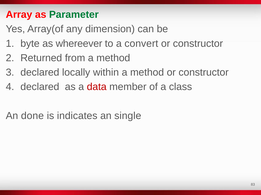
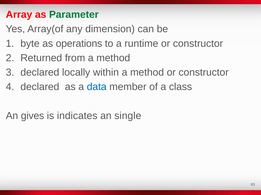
whereever: whereever -> operations
convert: convert -> runtime
data colour: red -> blue
done: done -> gives
